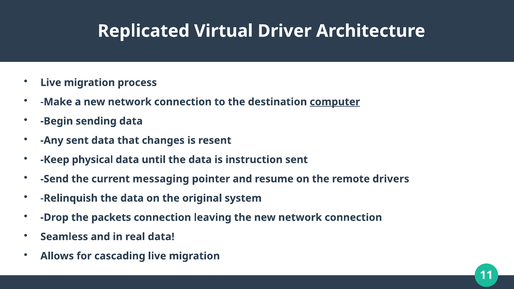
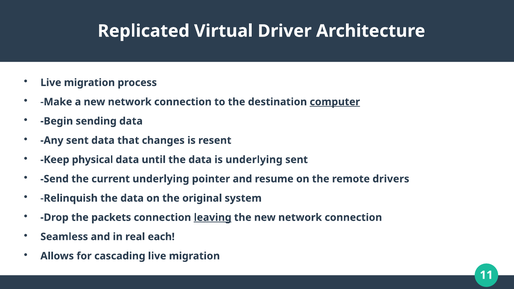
is instruction: instruction -> underlying
current messaging: messaging -> underlying
leaving underline: none -> present
real data: data -> each
